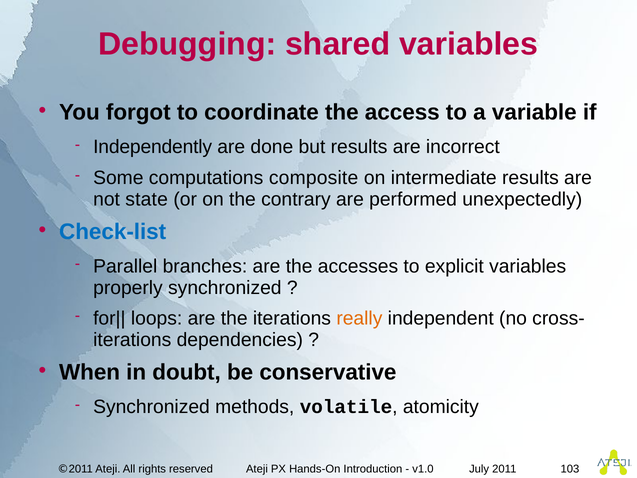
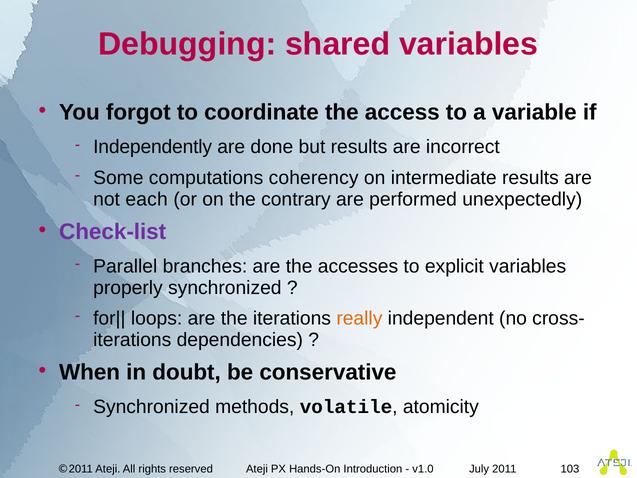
composite: composite -> coherency
state: state -> each
Check-list colour: blue -> purple
